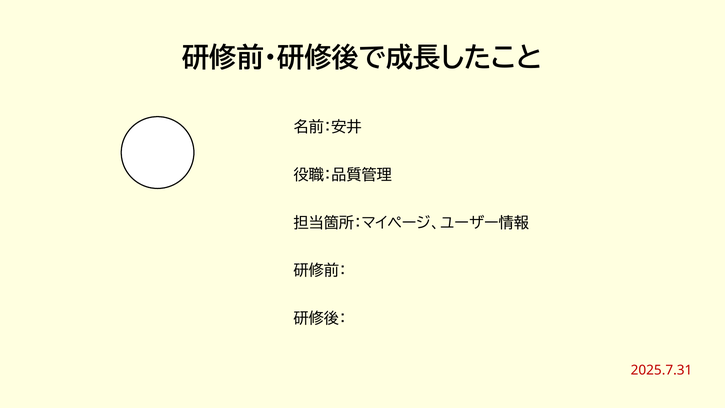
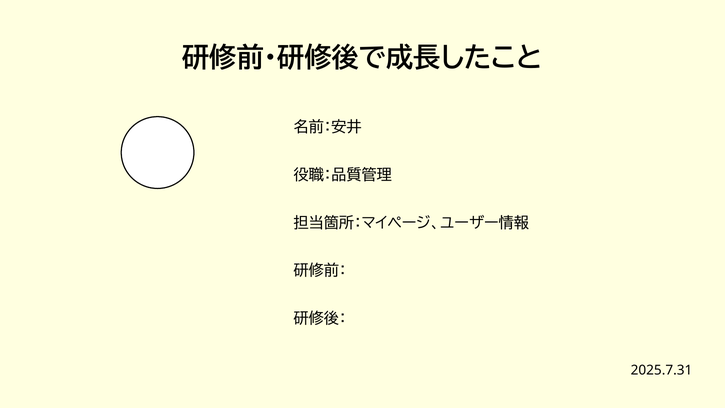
2025.7.31 colour: red -> black
